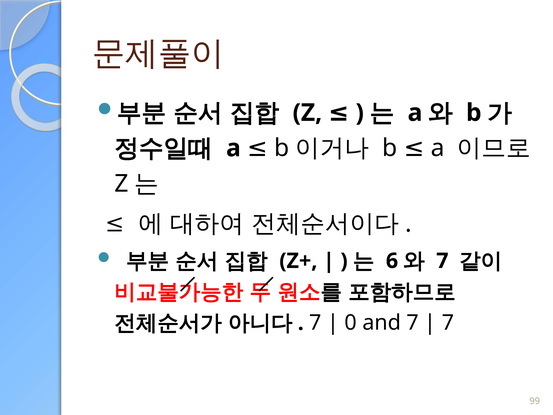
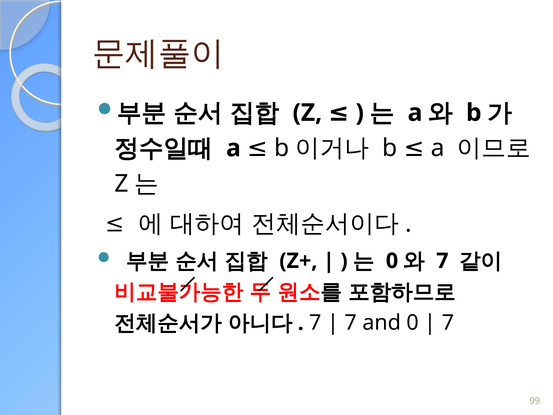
6 at (392, 261): 6 -> 0
0 at (351, 323): 0 -> 7
and 7: 7 -> 0
